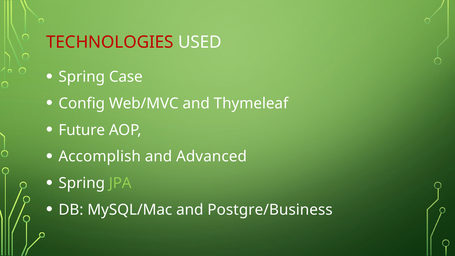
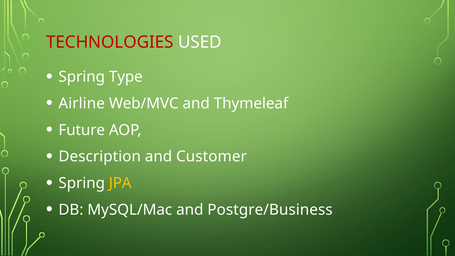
Case: Case -> Type
Config: Config -> Airline
Accomplish: Accomplish -> Description
Advanced: Advanced -> Customer
JPA colour: light green -> yellow
